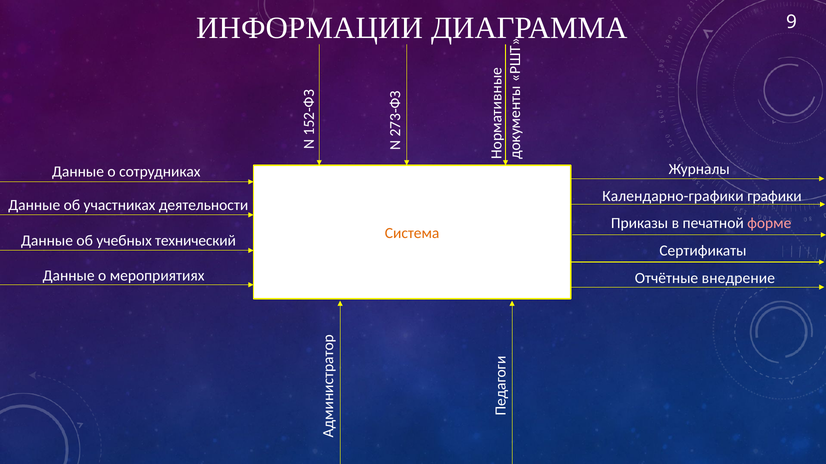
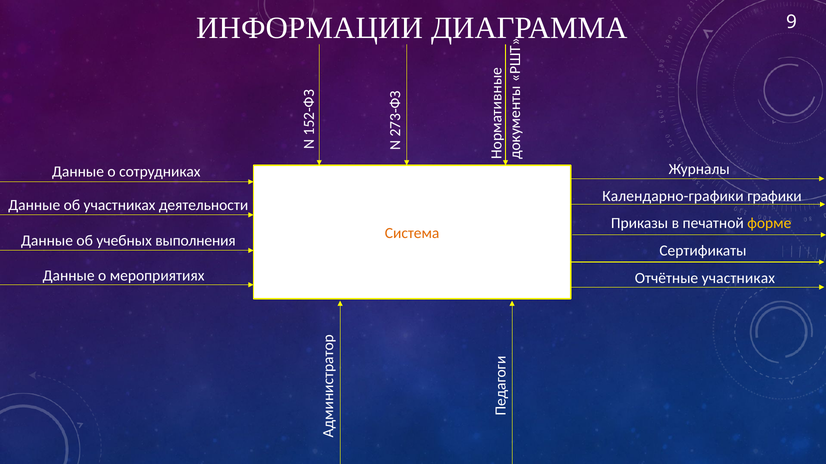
форме colour: pink -> yellow
технический: технический -> выполнения
Отчётные внедрение: внедрение -> участниках
